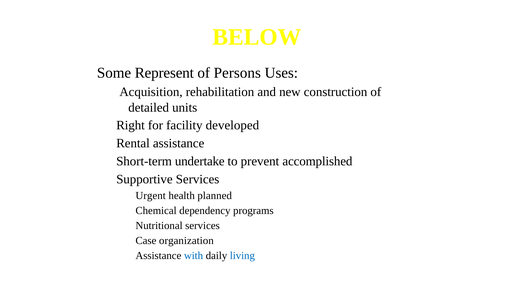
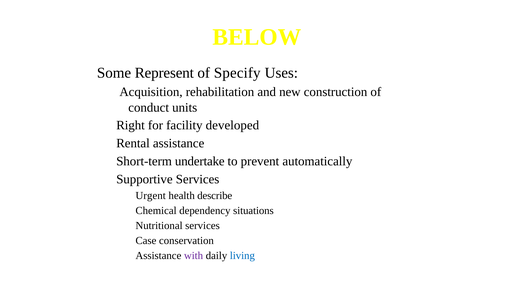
Persons: Persons -> Specify
detailed: detailed -> conduct
accomplished: accomplished -> automatically
planned: planned -> describe
programs: programs -> situations
organization: organization -> conservation
with colour: blue -> purple
